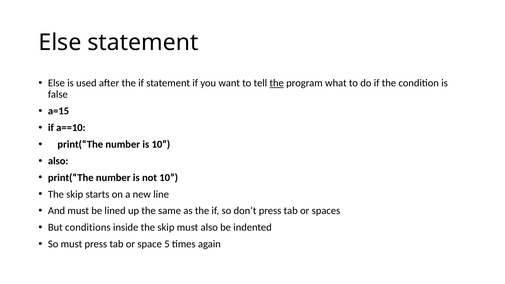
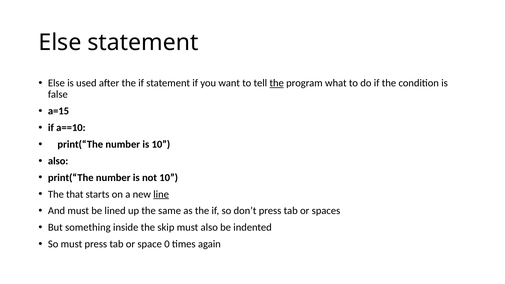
skip at (75, 194): skip -> that
line underline: none -> present
conditions: conditions -> something
5: 5 -> 0
